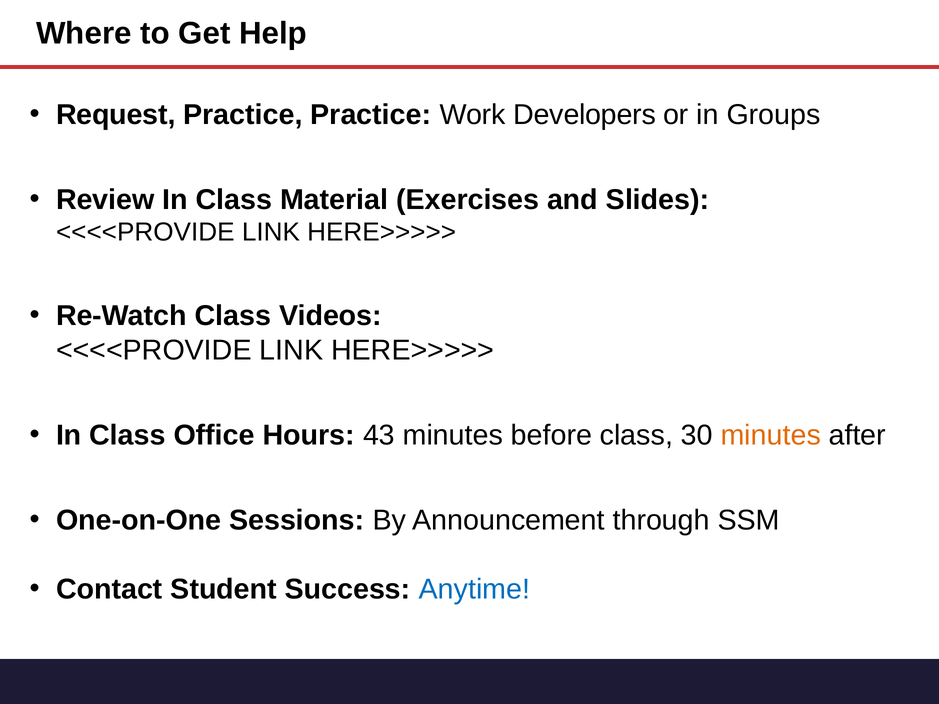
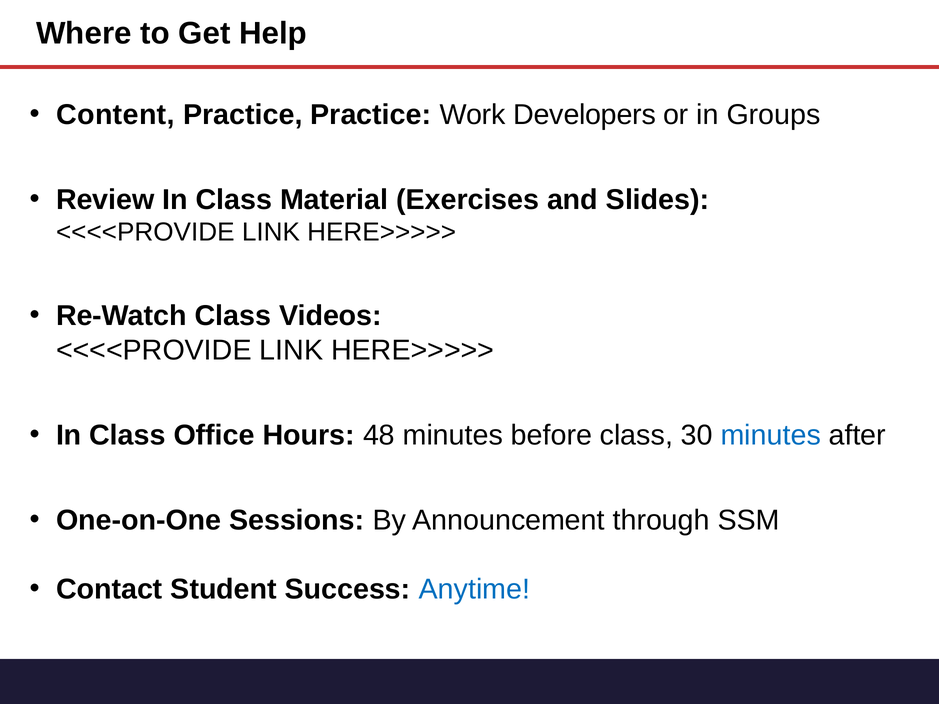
Request: Request -> Content
43: 43 -> 48
minutes at (771, 435) colour: orange -> blue
